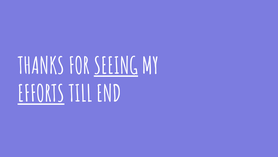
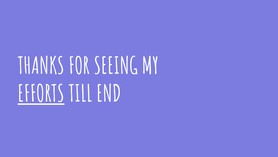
SEEING underline: present -> none
